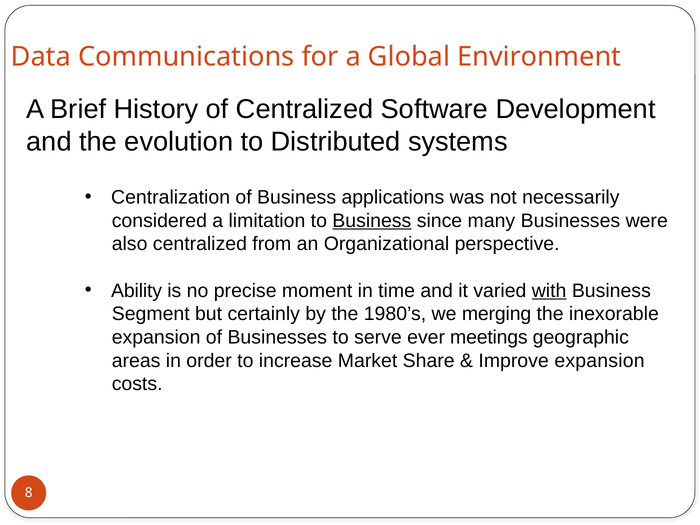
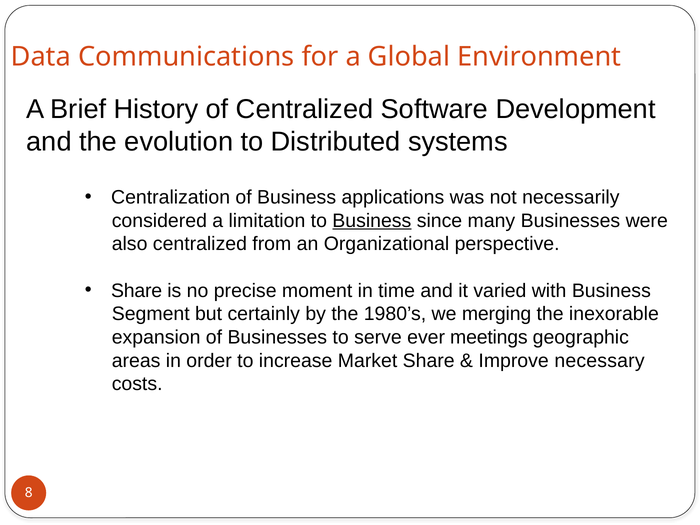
Ability at (137, 291): Ability -> Share
with underline: present -> none
Improve expansion: expansion -> necessary
